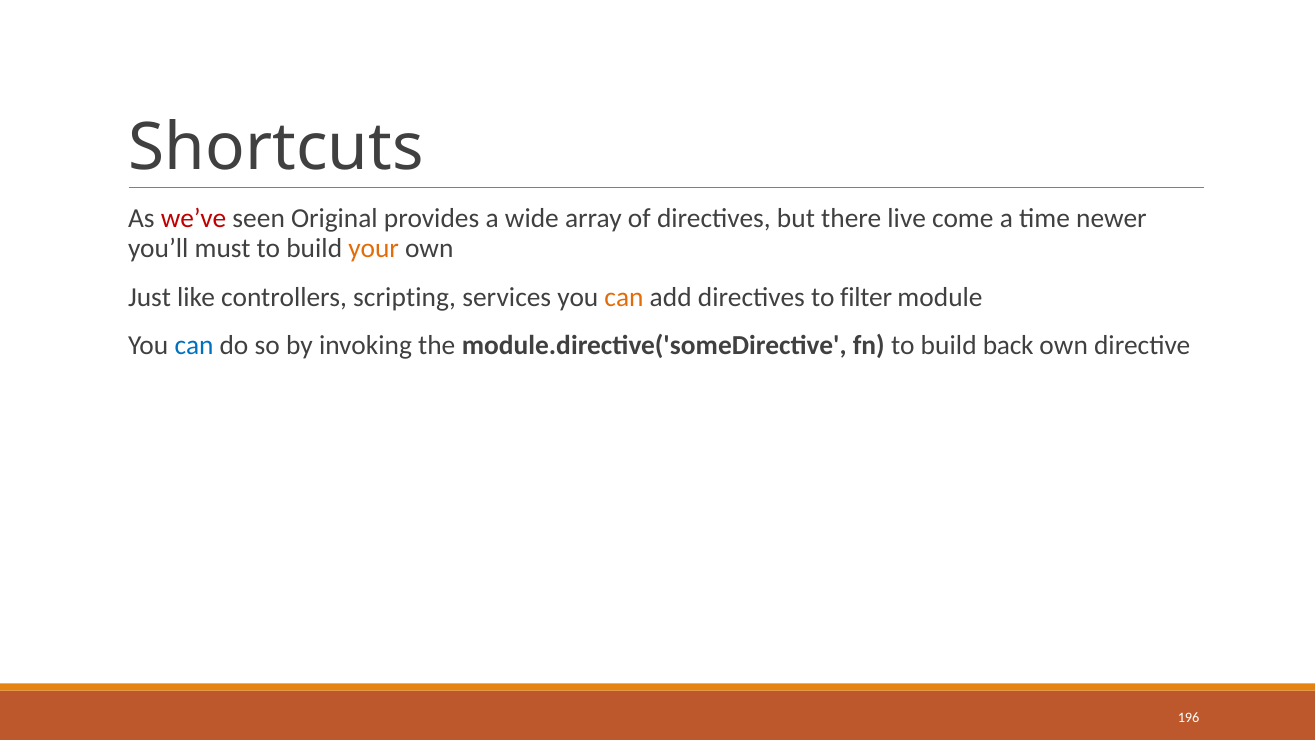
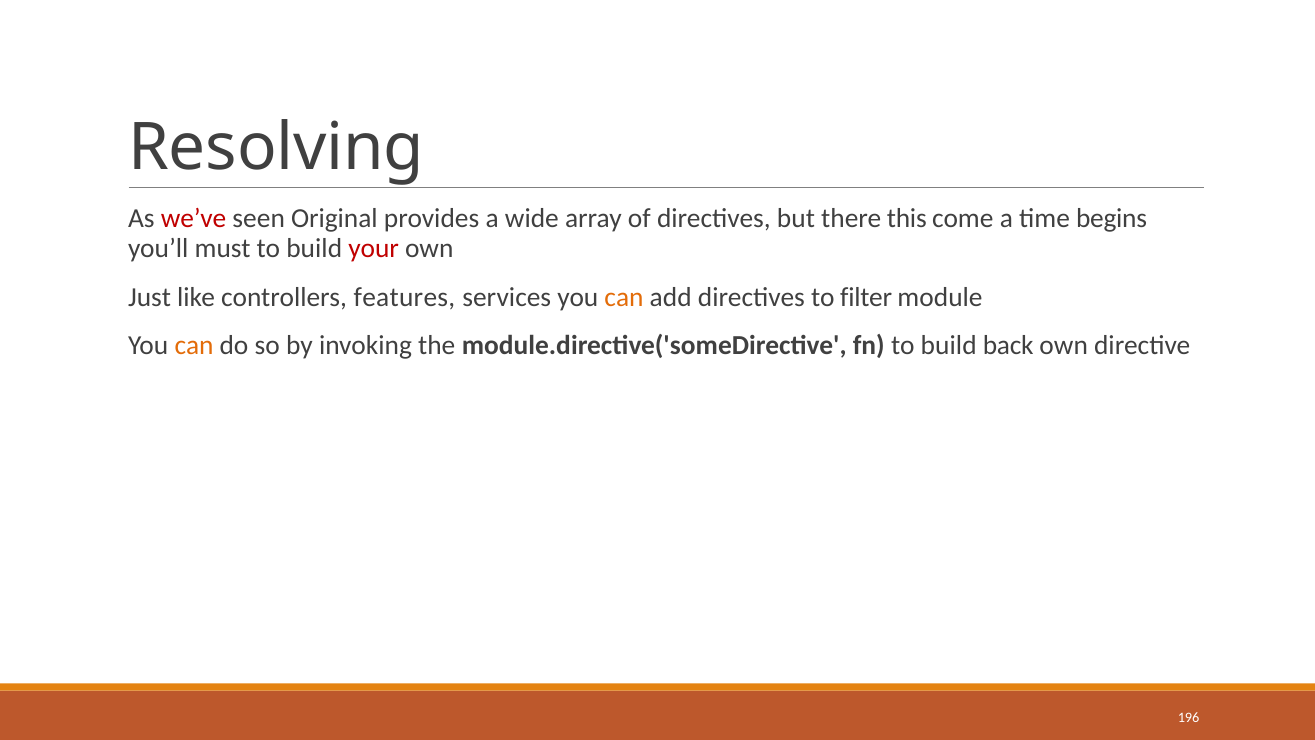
Shortcuts: Shortcuts -> Resolving
live: live -> this
newer: newer -> begins
your colour: orange -> red
scripting: scripting -> features
can at (194, 346) colour: blue -> orange
